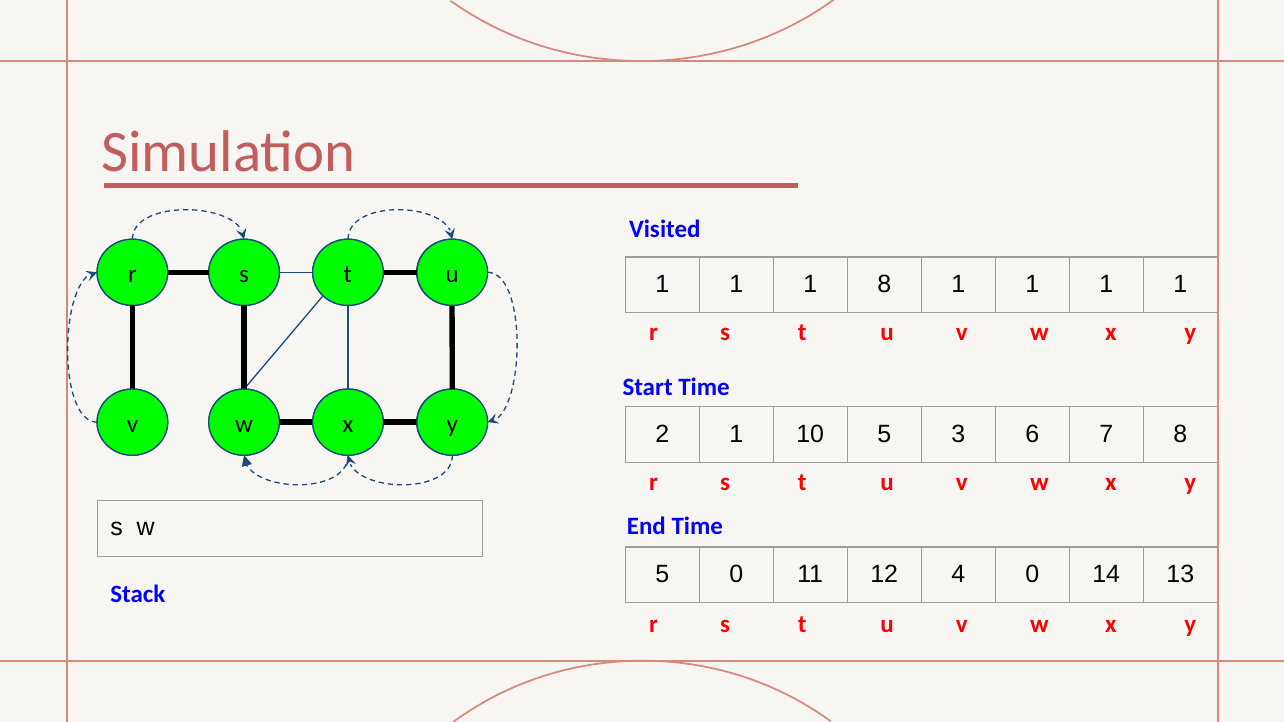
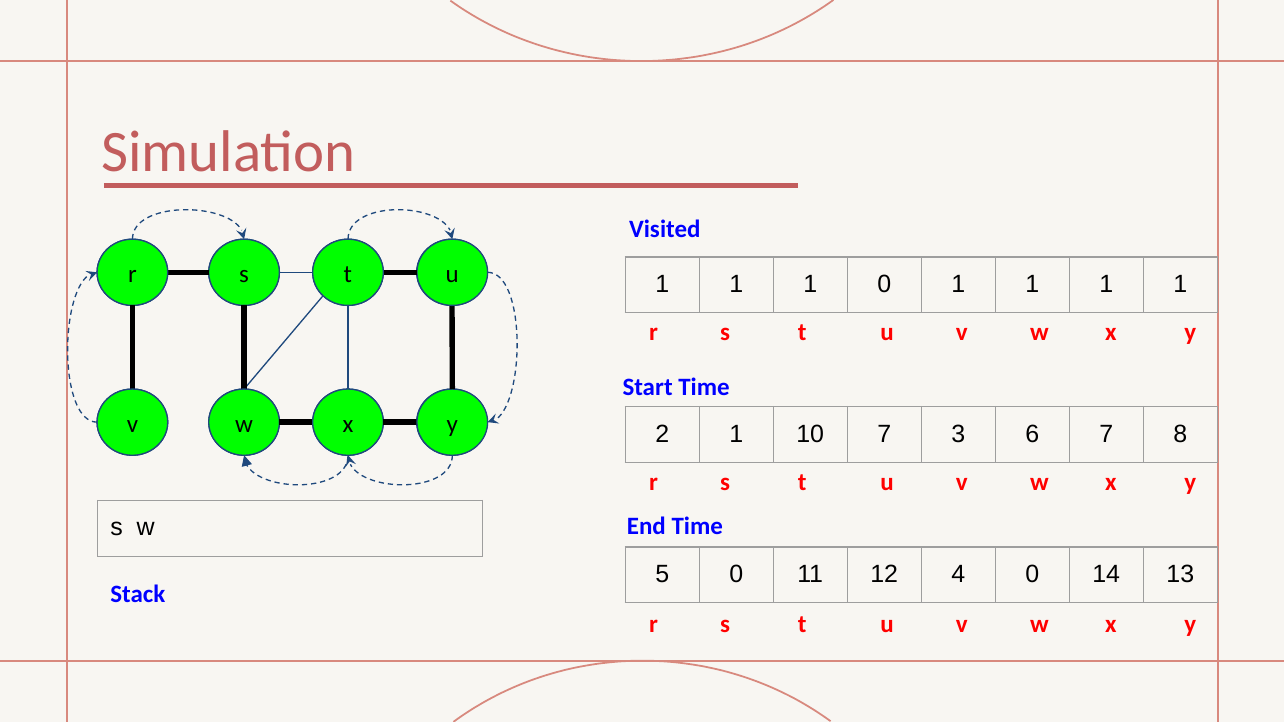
1 8: 8 -> 0
10 5: 5 -> 7
